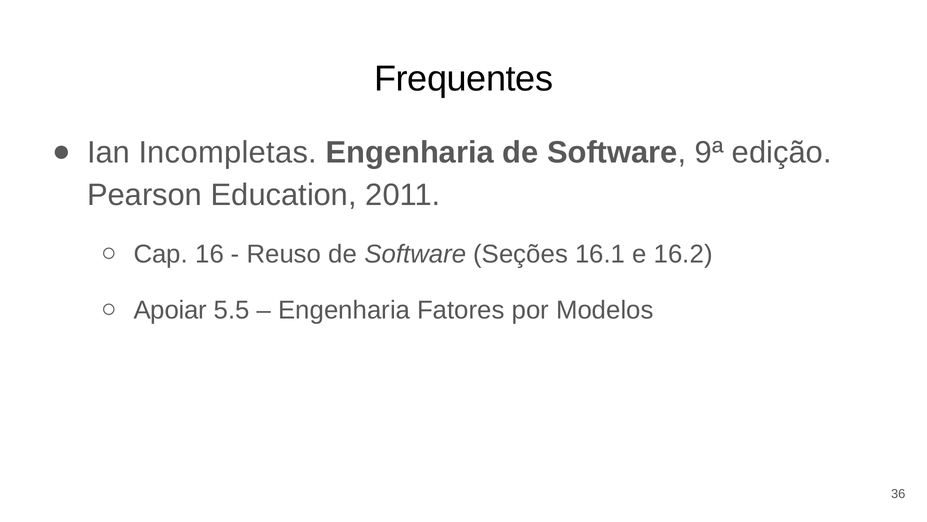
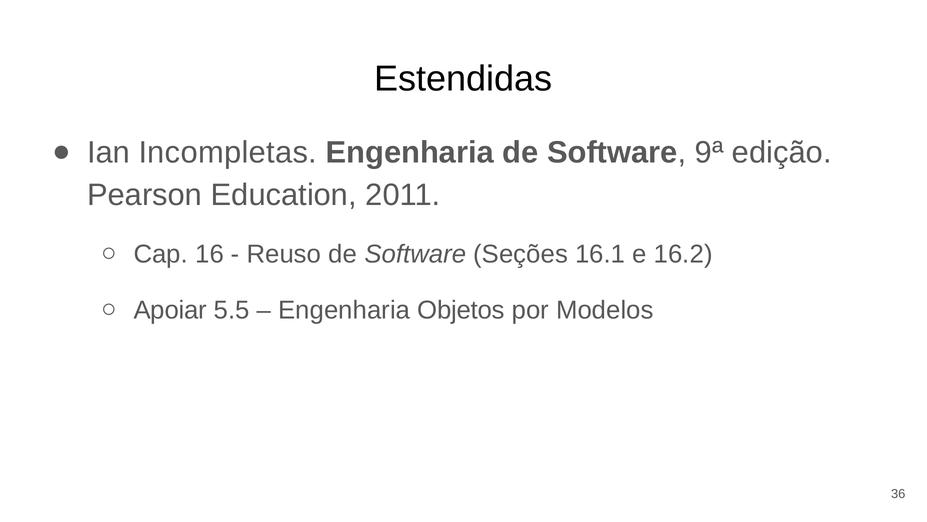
Frequentes: Frequentes -> Estendidas
Fatores: Fatores -> Objetos
